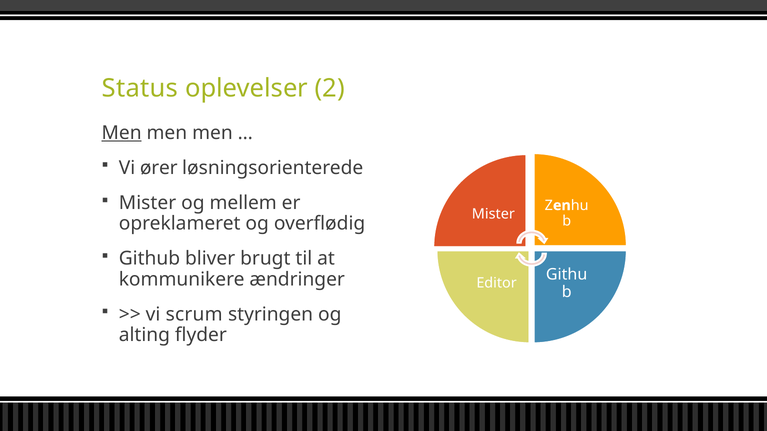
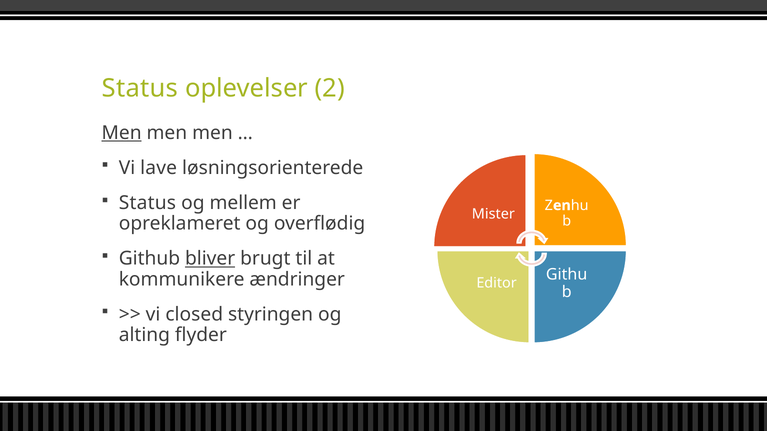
ører: ører -> lave
Mister at (148, 203): Mister -> Status
bliver underline: none -> present
scrum: scrum -> closed
